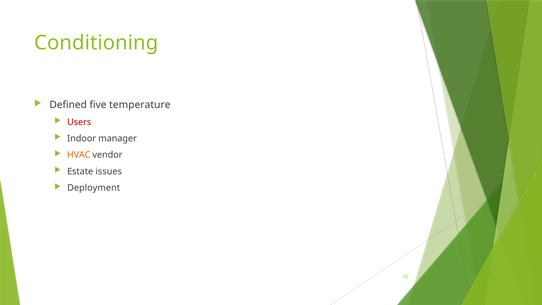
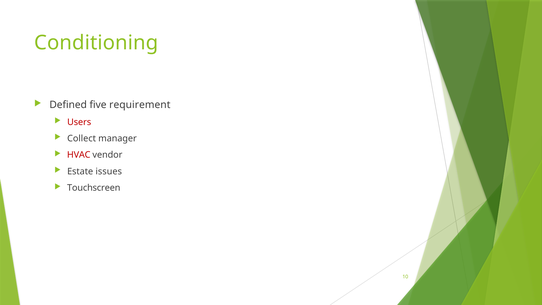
temperature: temperature -> requirement
Indoor: Indoor -> Collect
HVAC colour: orange -> red
Deployment: Deployment -> Touchscreen
